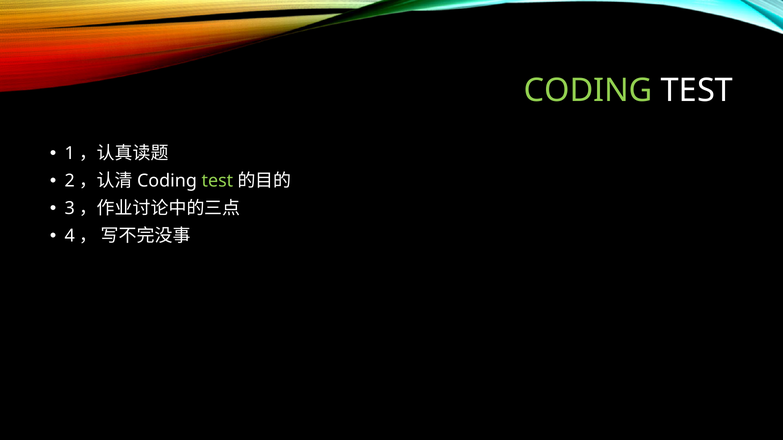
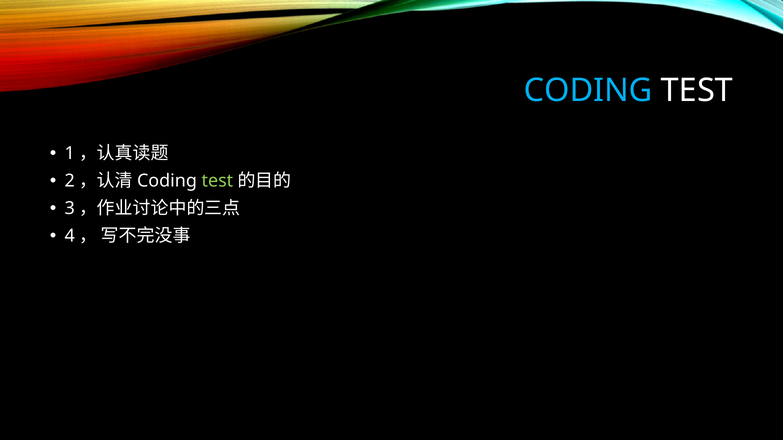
CODING at (588, 90) colour: light green -> light blue
